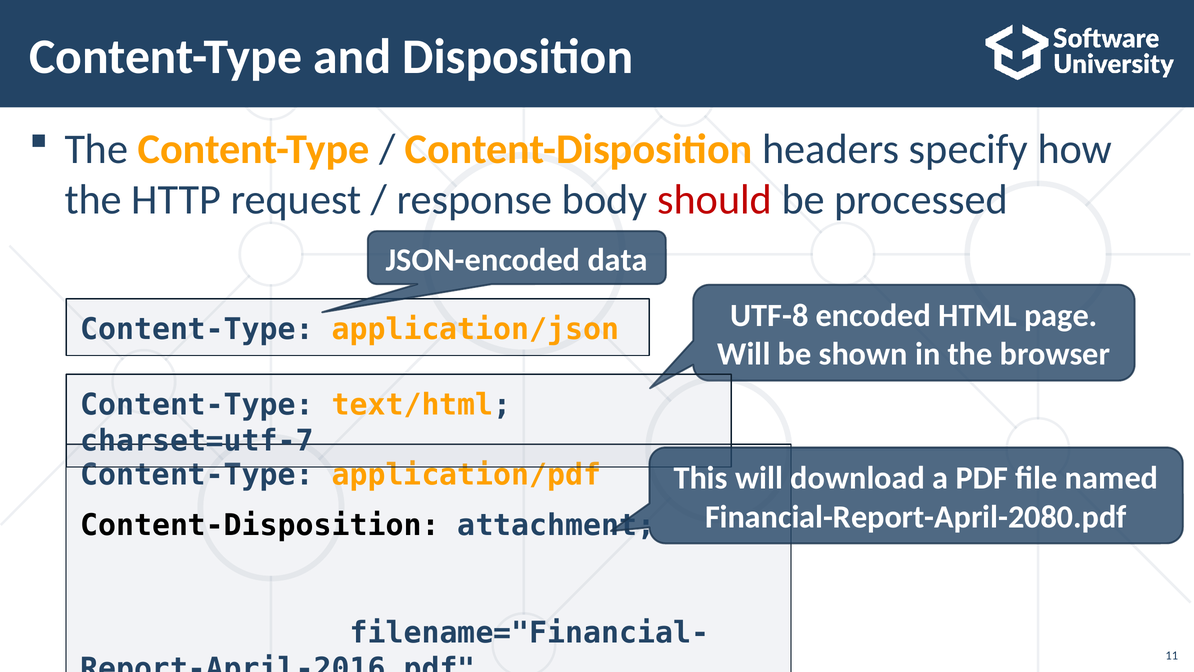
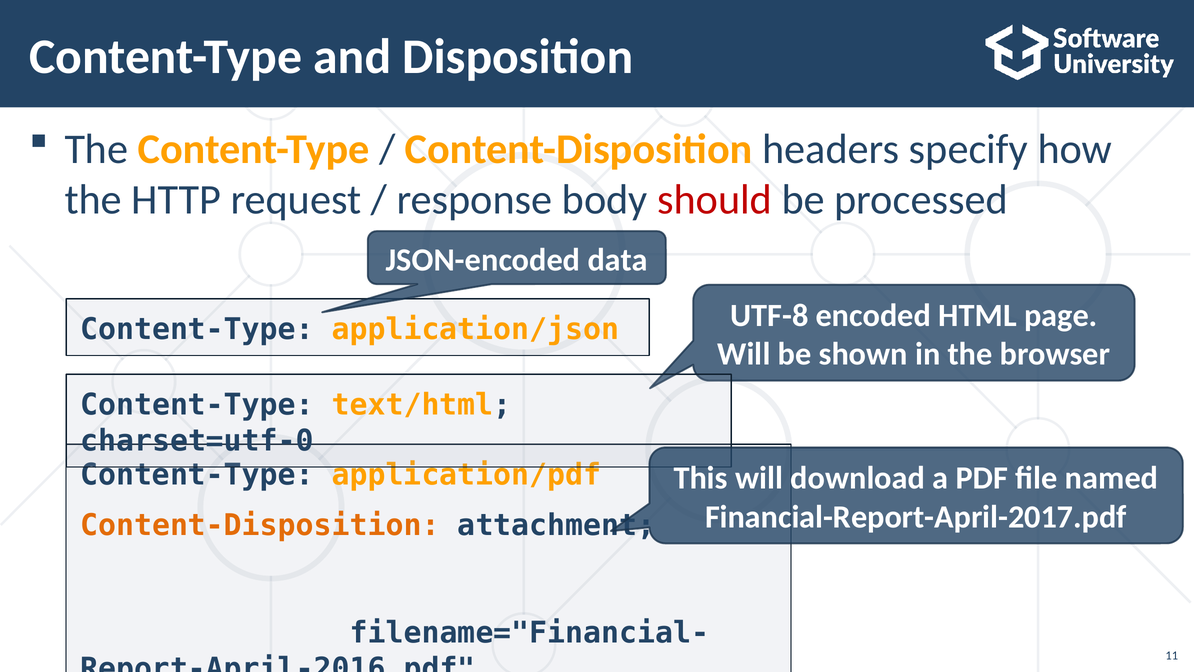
charset=utf-7: charset=utf-7 -> charset=utf-0
Financial-Report-April-2080.pdf: Financial-Report-April-2080.pdf -> Financial-Report-April-2017.pdf
Content-Disposition at (260, 525) colour: black -> orange
